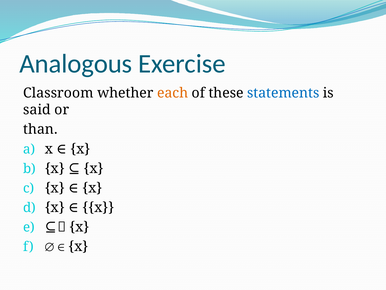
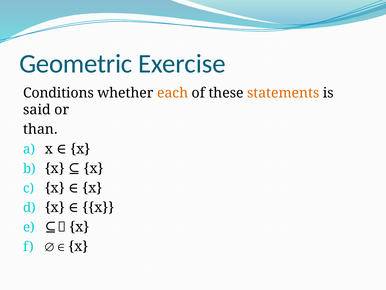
Analogous: Analogous -> Geometric
Classroom: Classroom -> Conditions
statements colour: blue -> orange
